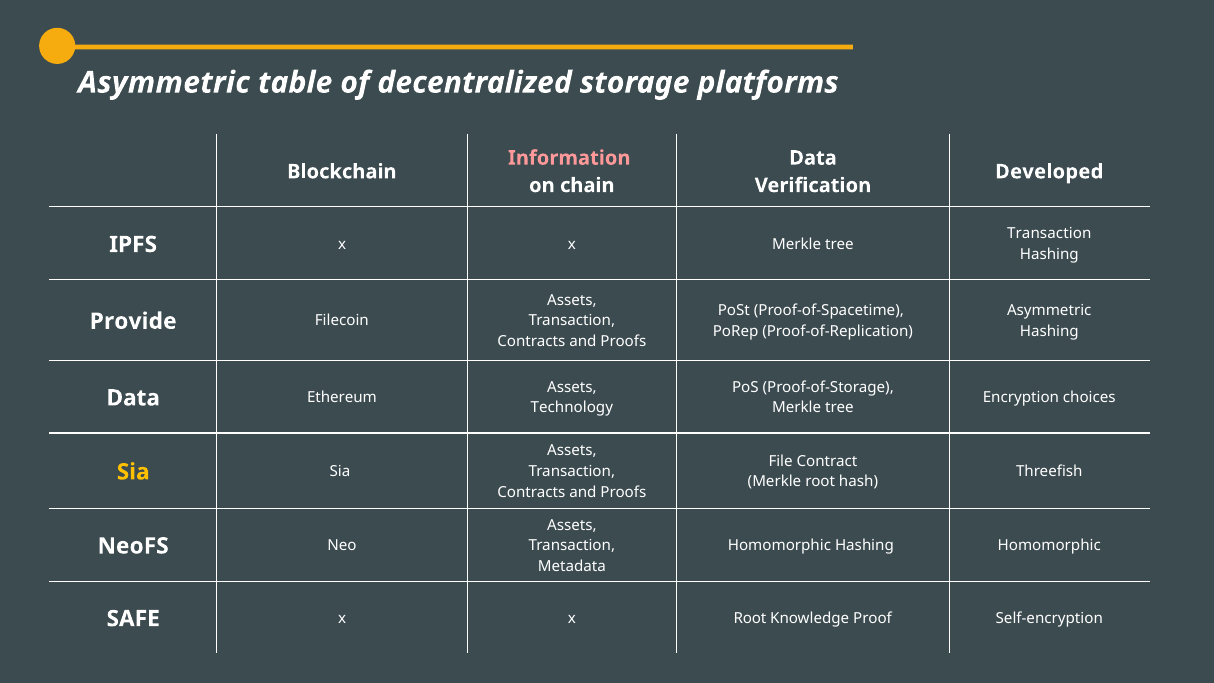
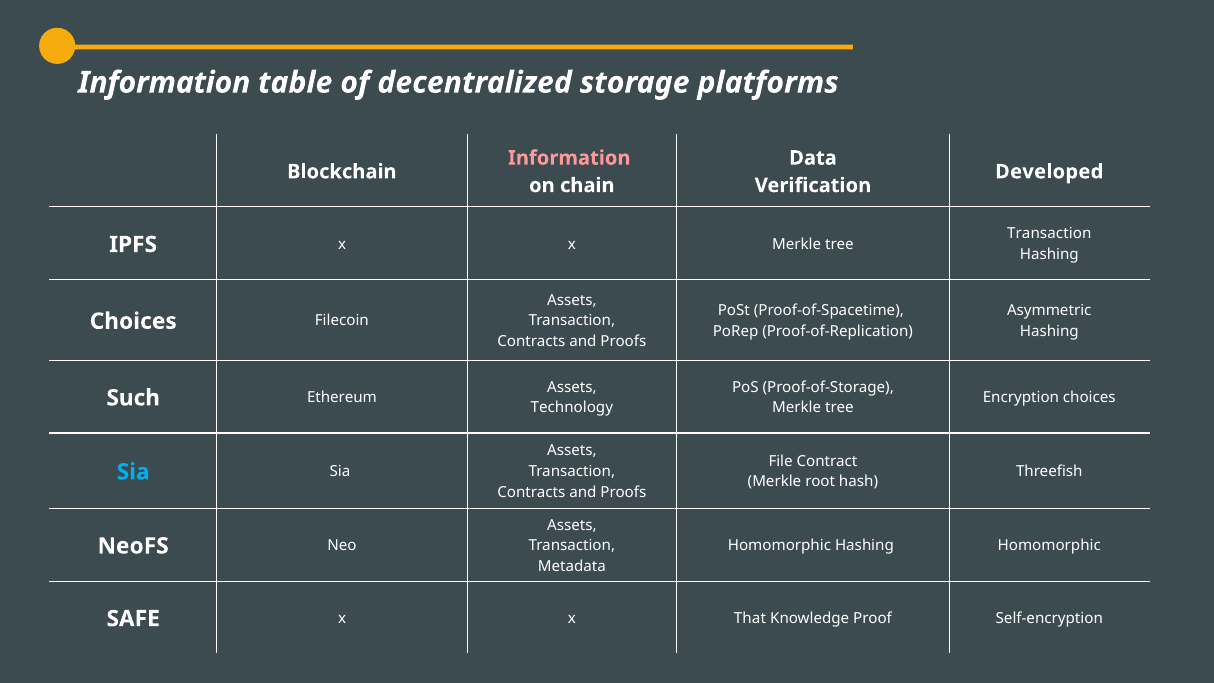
Asymmetric at (164, 83): Asymmetric -> Information
Provide at (133, 321): Provide -> Choices
Data at (133, 398): Data -> Such
Sia at (133, 472) colour: yellow -> light blue
x Root: Root -> That
